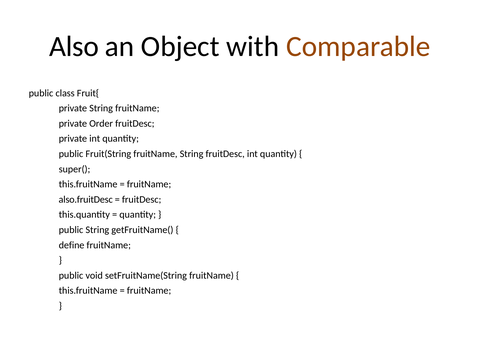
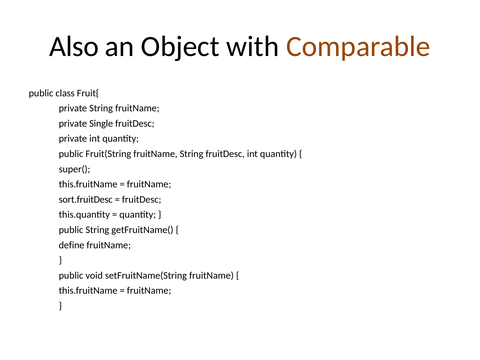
Order: Order -> Single
also.fruitDesc: also.fruitDesc -> sort.fruitDesc
